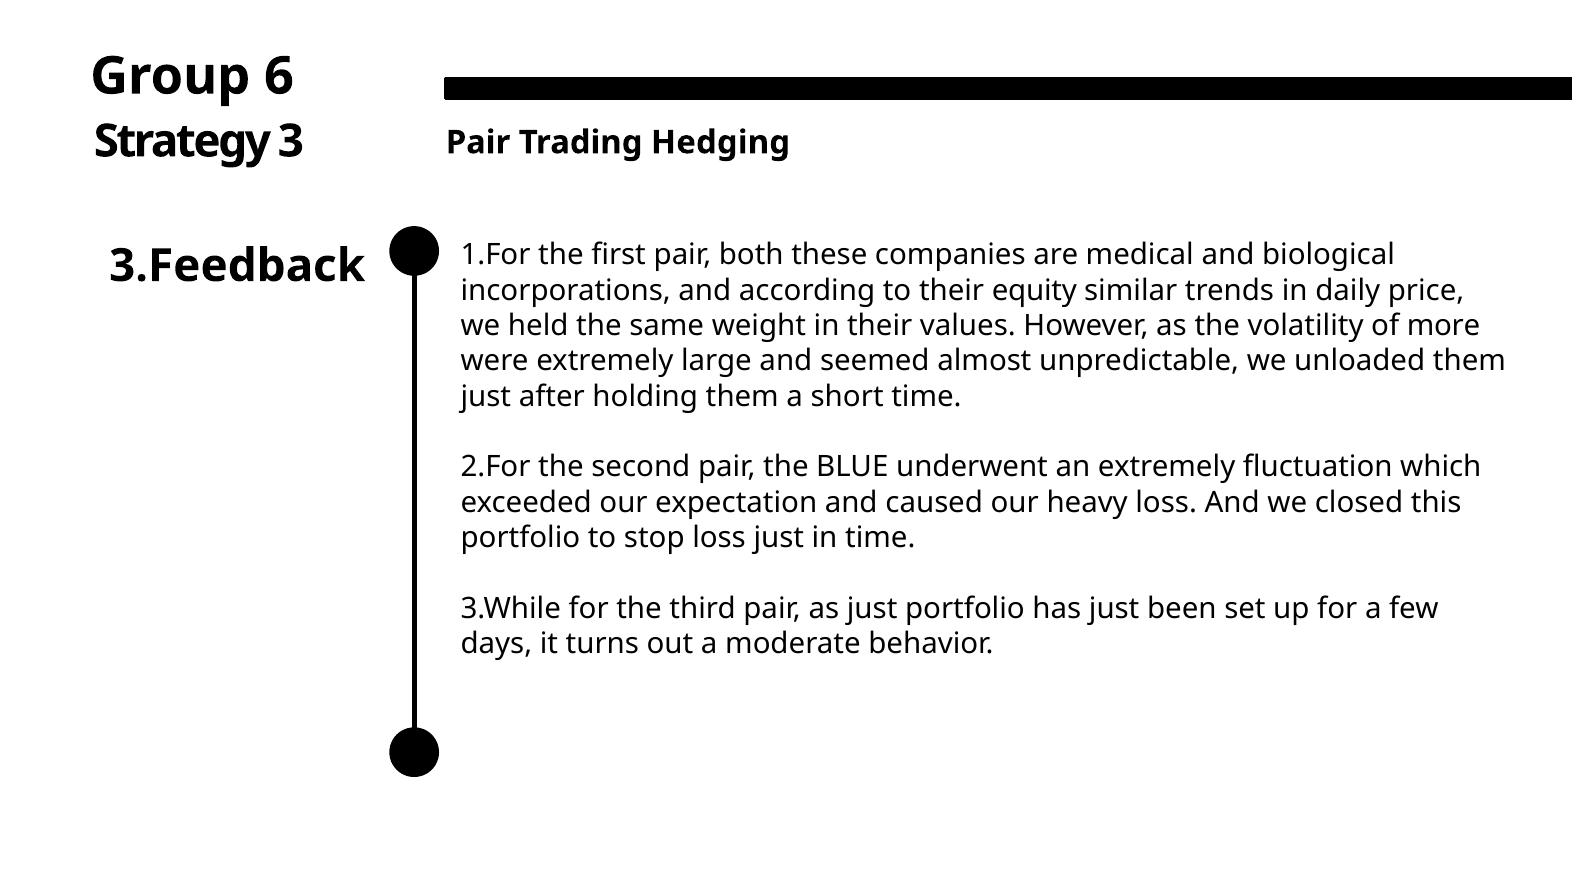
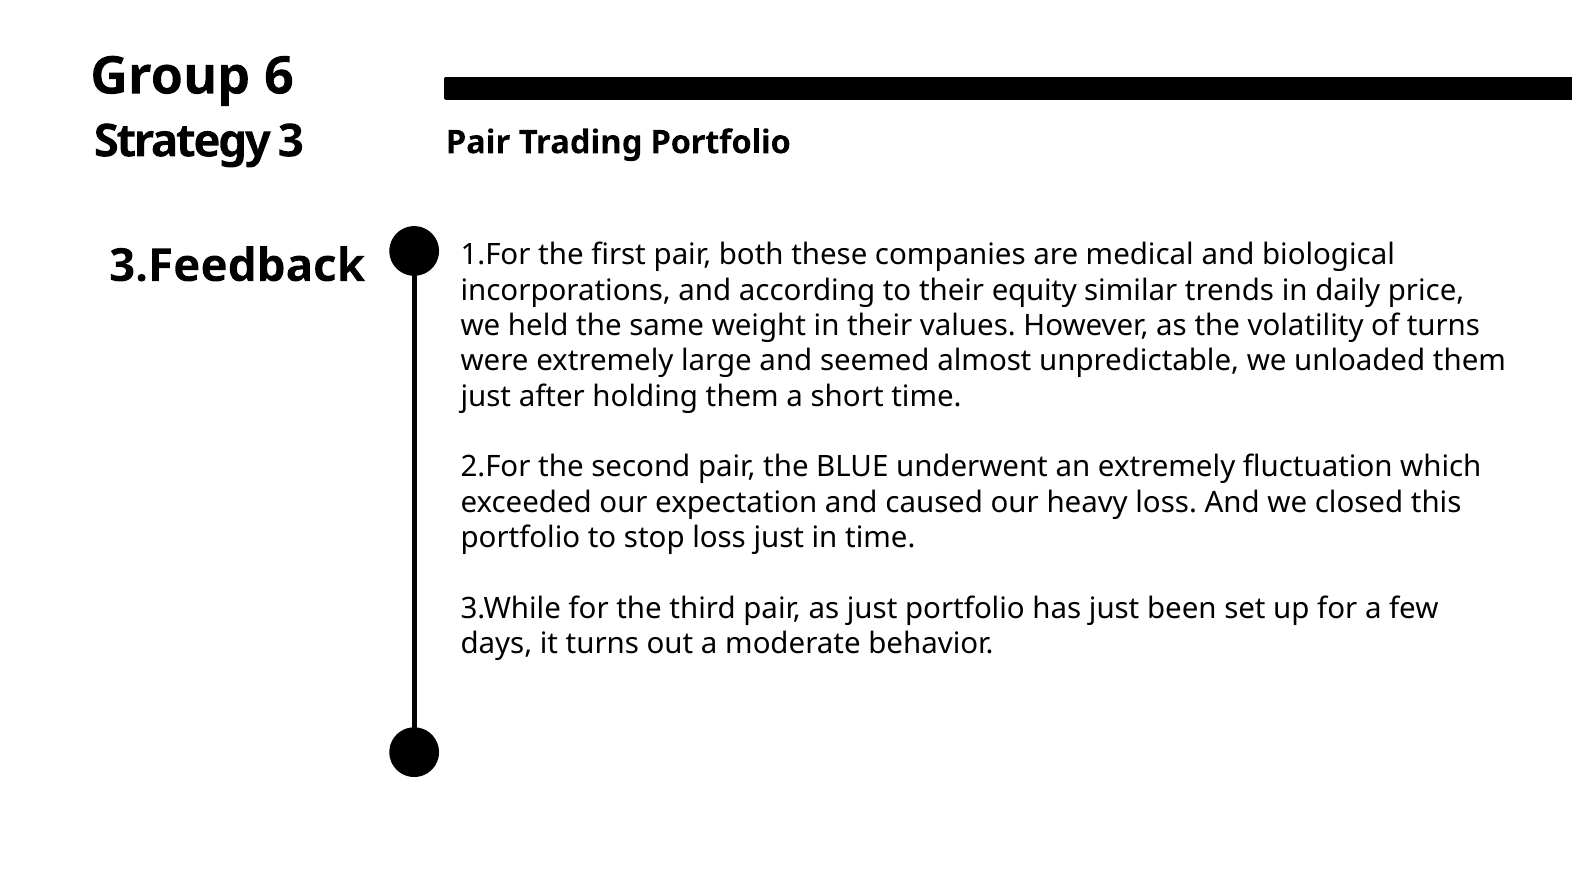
Trading Hedging: Hedging -> Portfolio
of more: more -> turns
